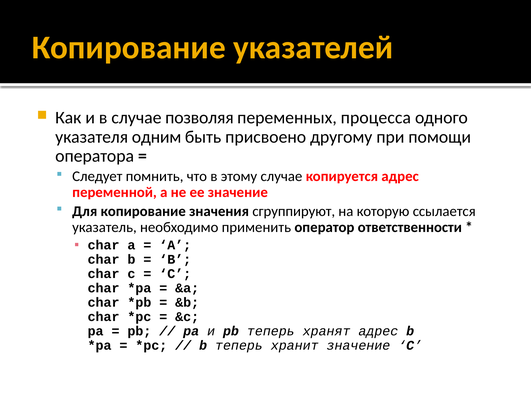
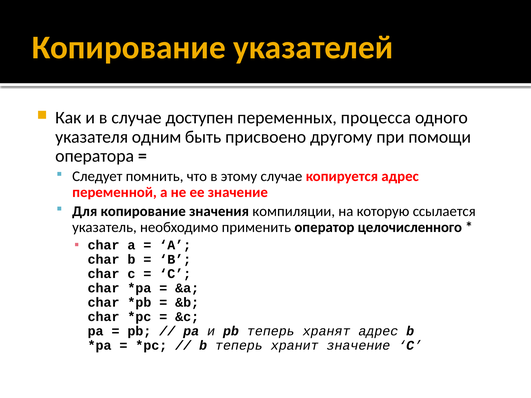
позволяя: позволяя -> доступен
сгруппируют: сгруппируют -> компиляции
ответственности: ответственности -> целочисленного
